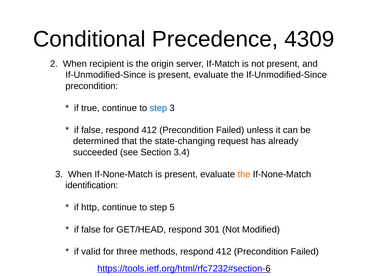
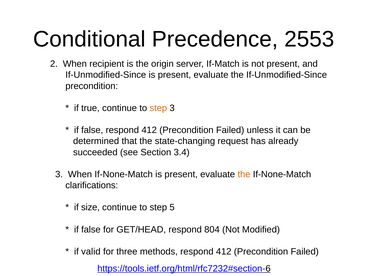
4309: 4309 -> 2553
step at (158, 108) colour: blue -> orange
identification: identification -> clarifications
http: http -> size
301: 301 -> 804
